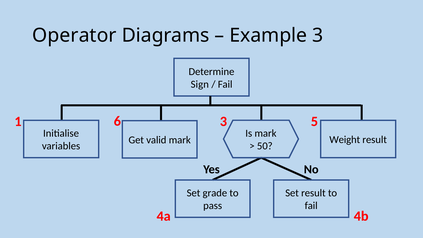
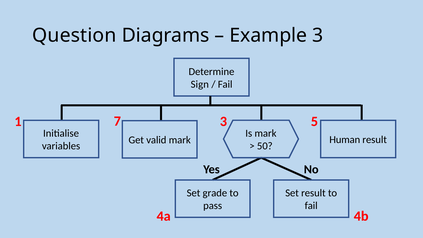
Operator: Operator -> Question
6: 6 -> 7
Weight: Weight -> Human
